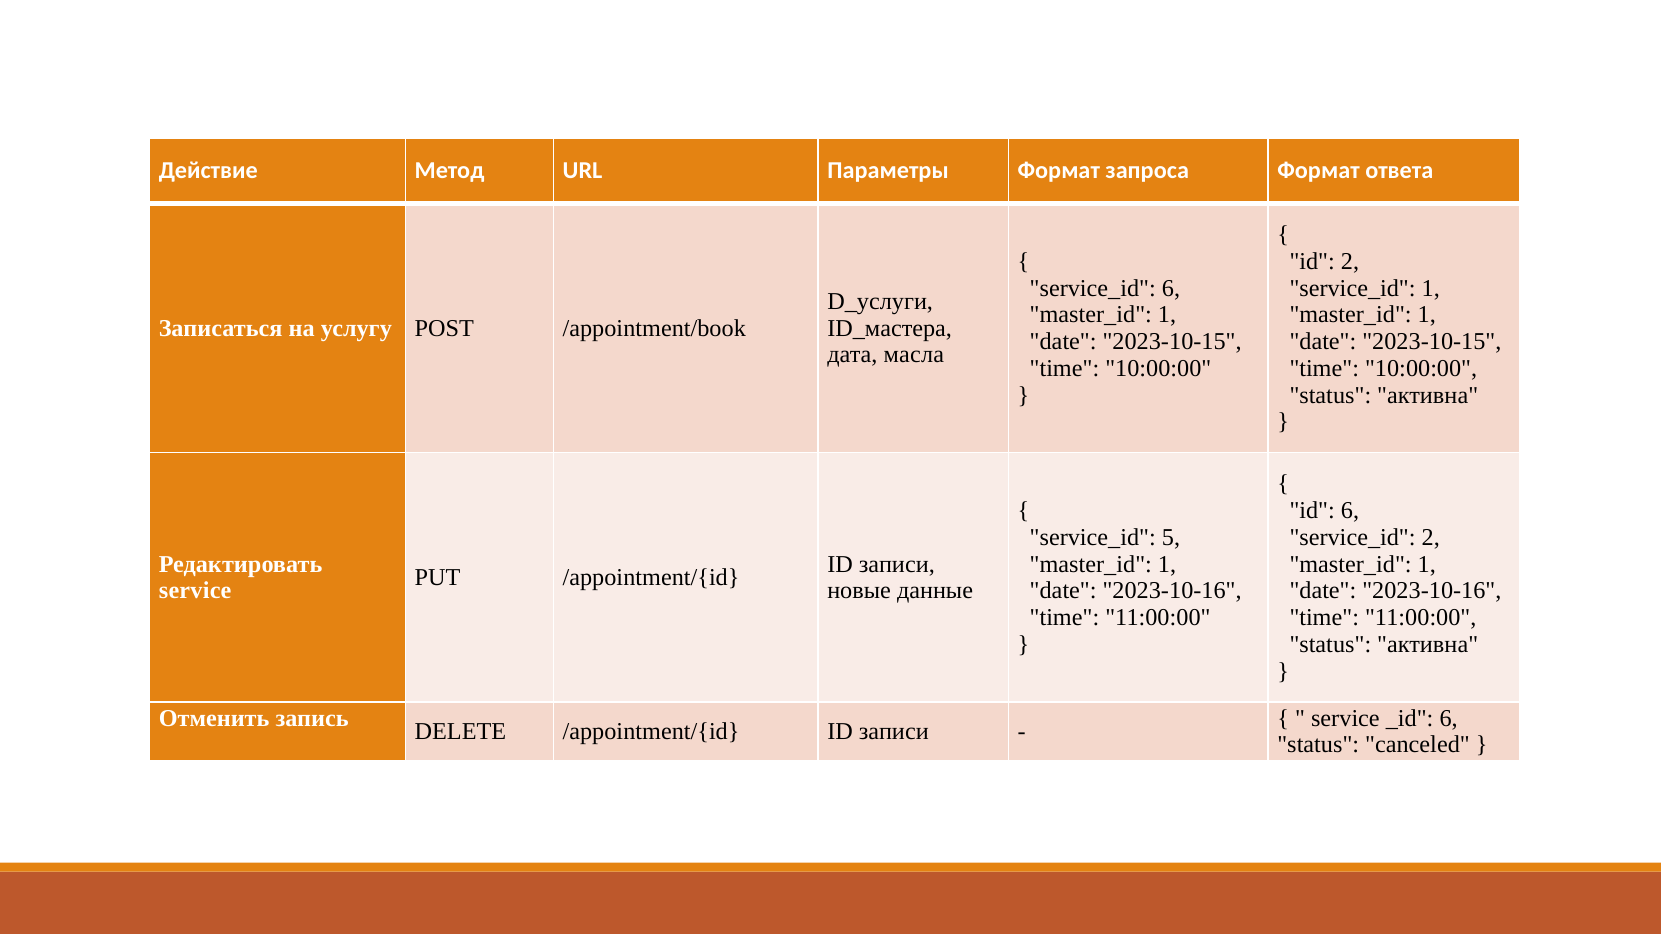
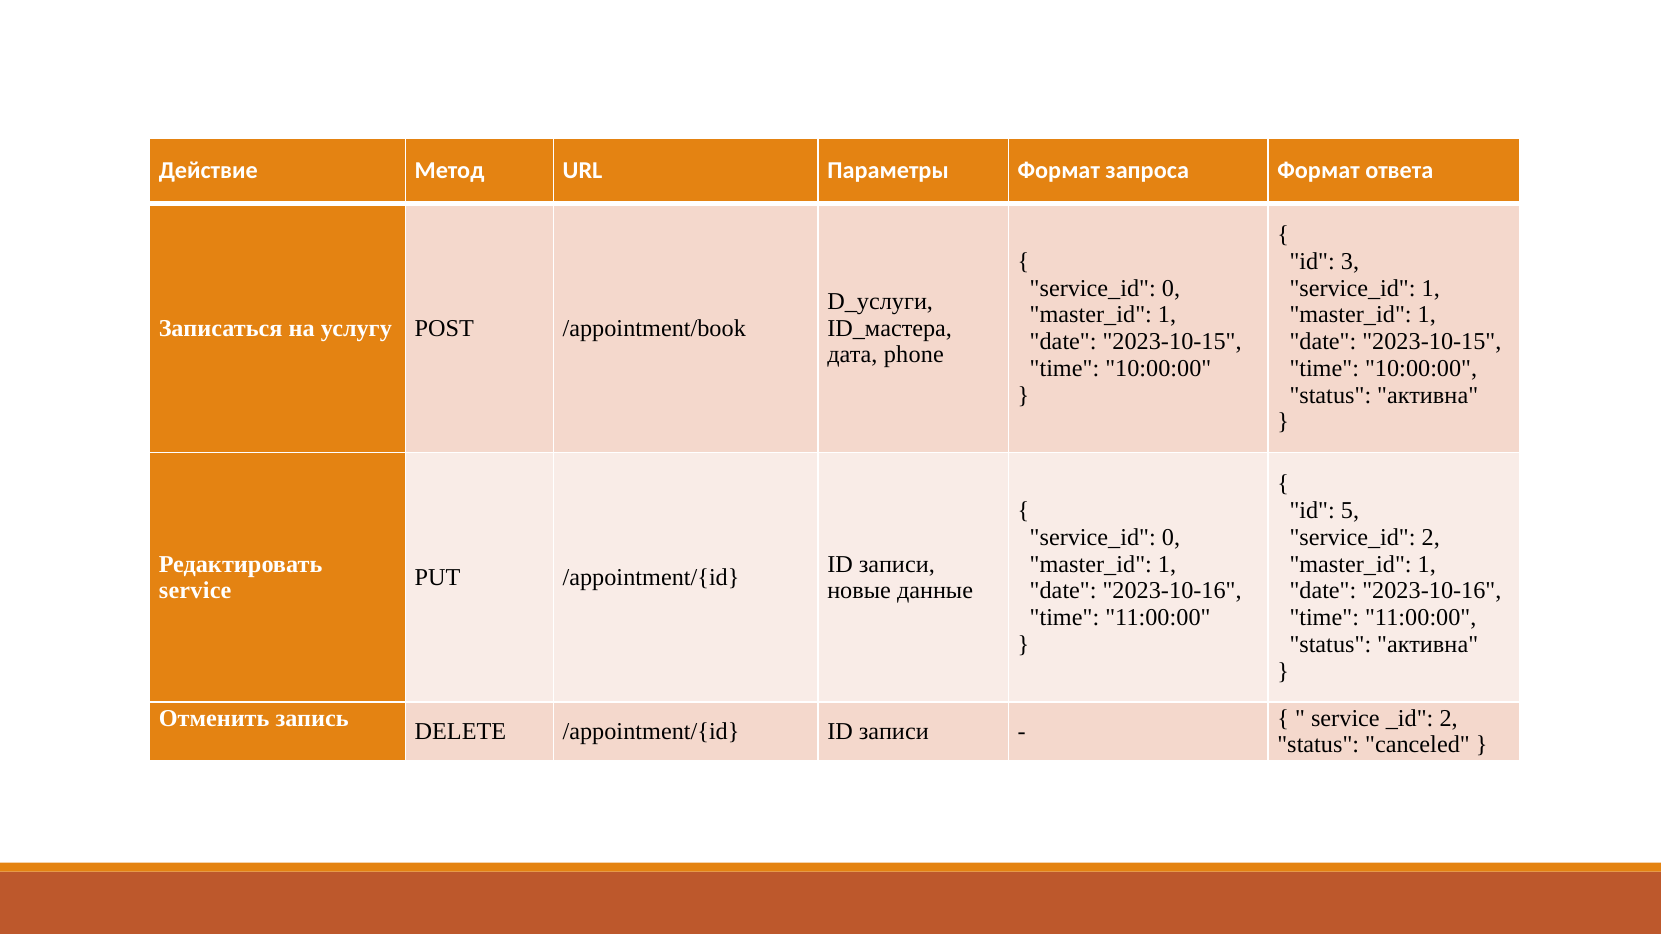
id 2: 2 -> 3
6 at (1171, 288): 6 -> 0
масла: масла -> phone
id 6: 6 -> 5
5 at (1171, 537): 5 -> 0
6 at (1449, 718): 6 -> 2
